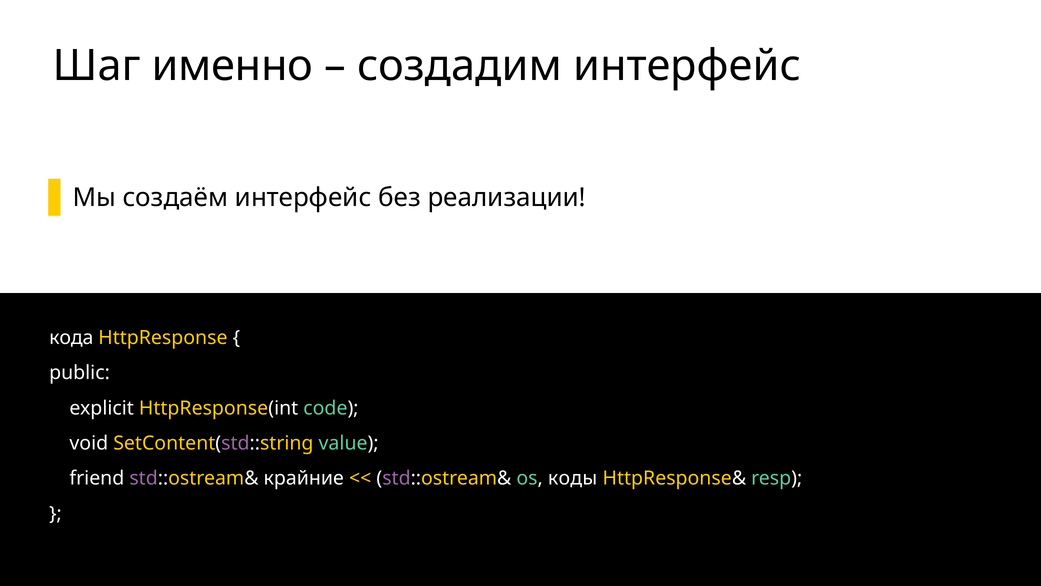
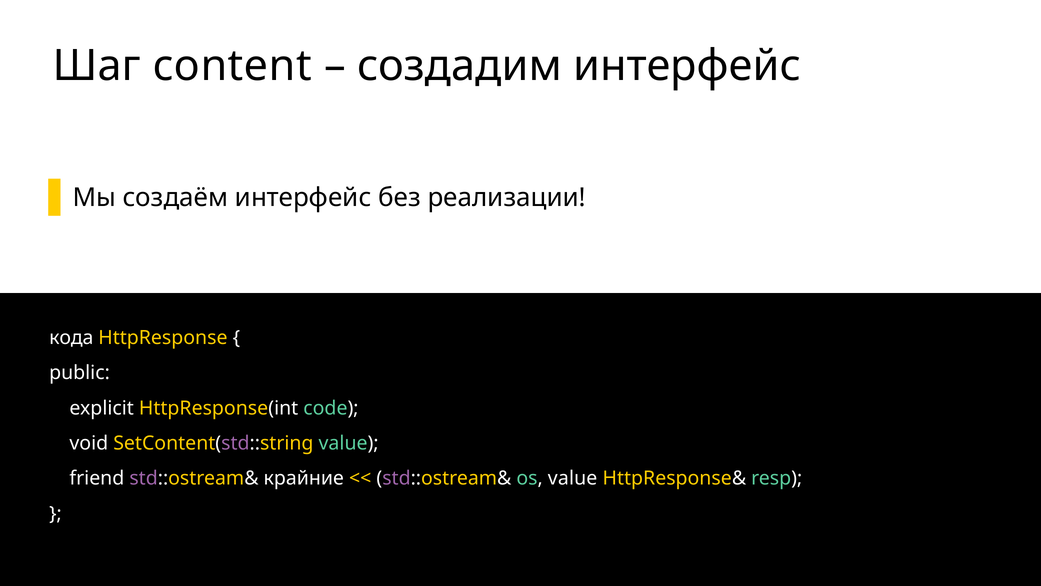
именно: именно -> content
os коды: коды -> value
